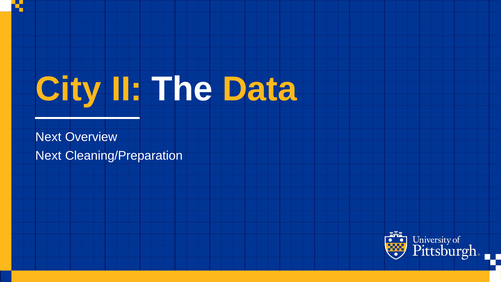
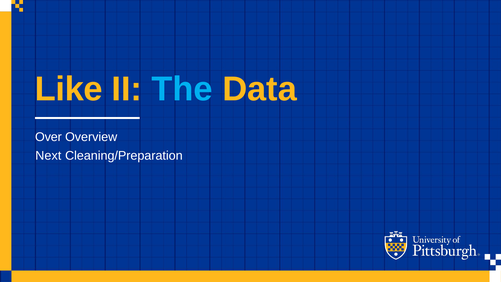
City: City -> Like
The colour: white -> light blue
Next at (48, 137): Next -> Over
